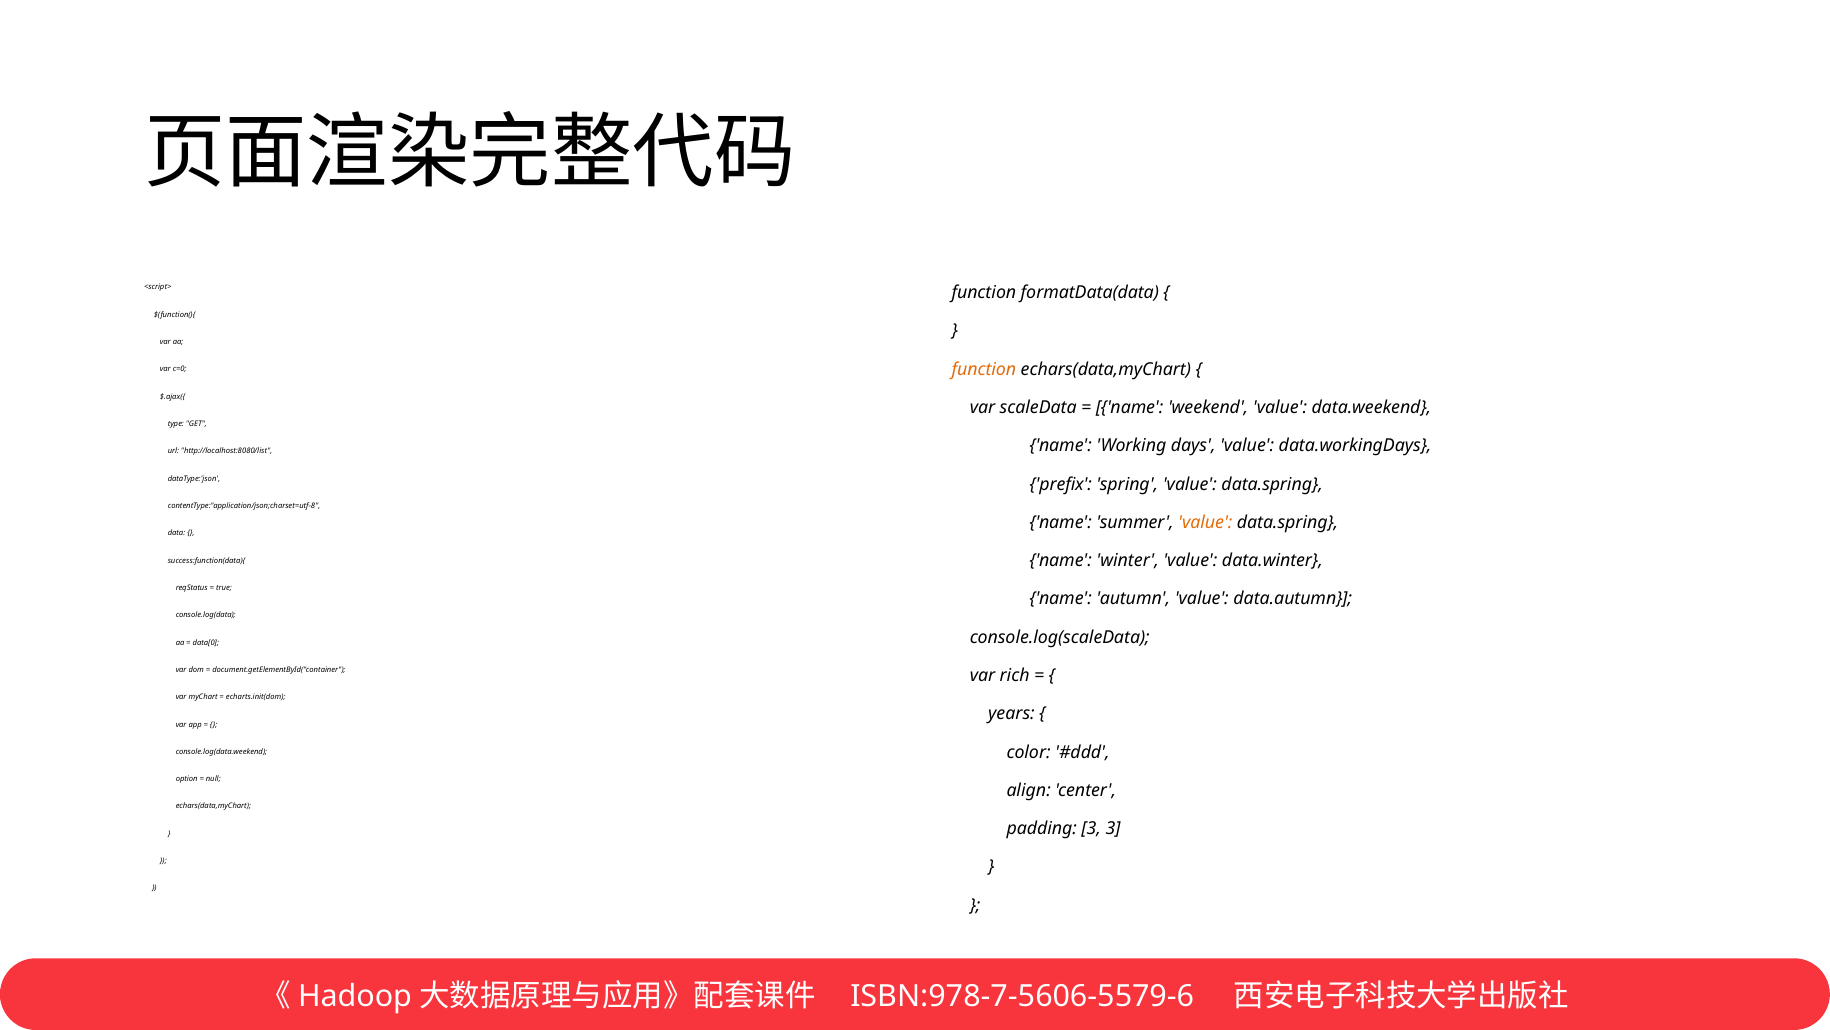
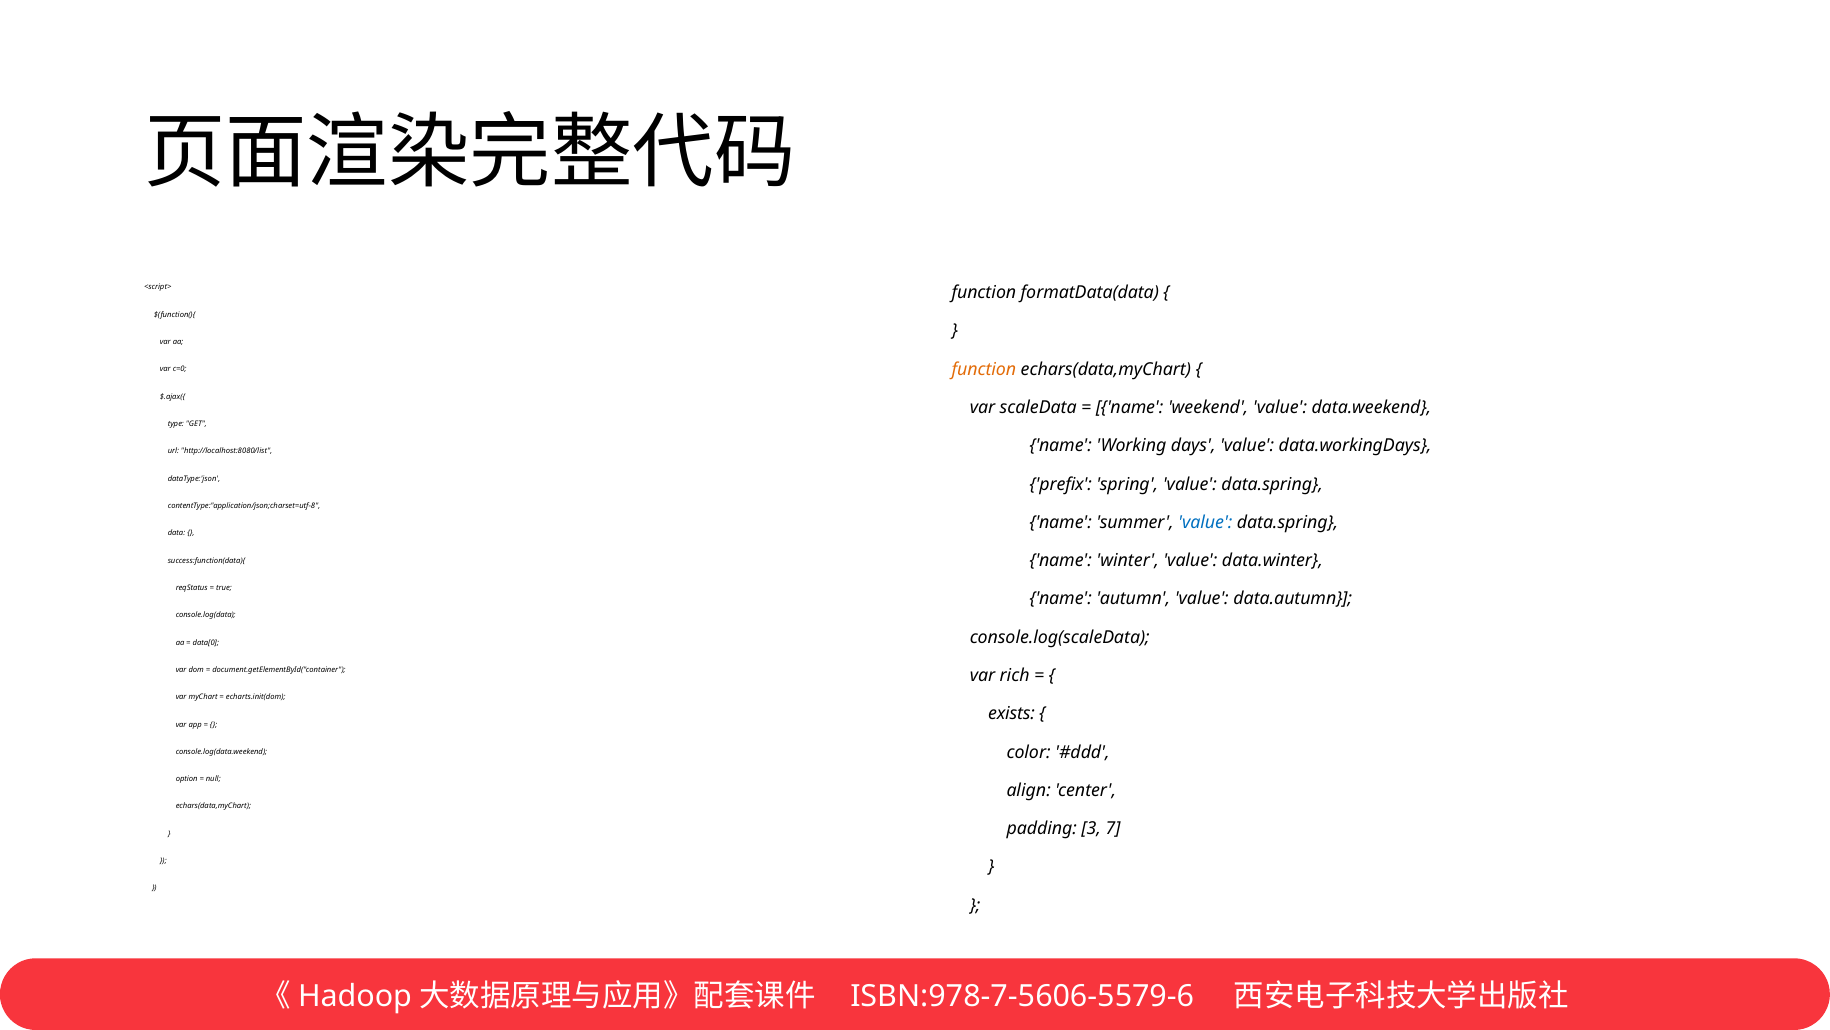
value at (1205, 522) colour: orange -> blue
years: years -> exists
3 3: 3 -> 7
